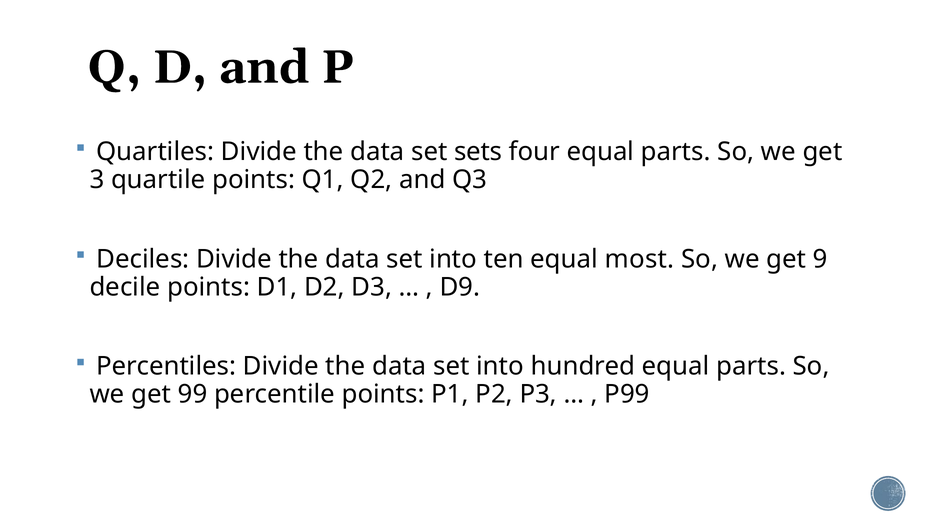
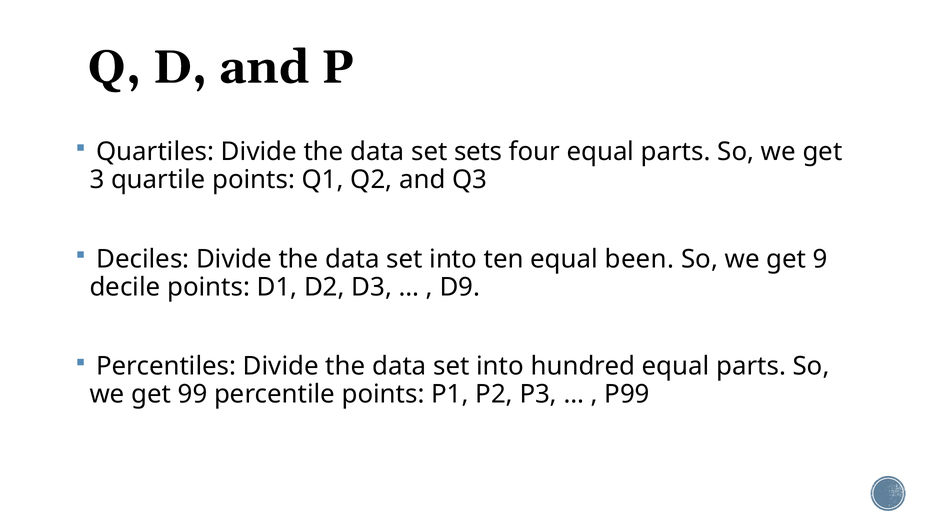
most: most -> been
